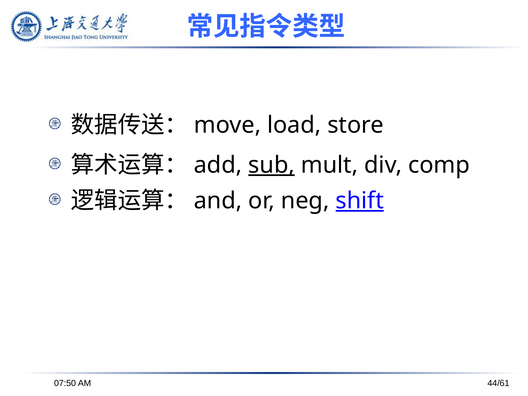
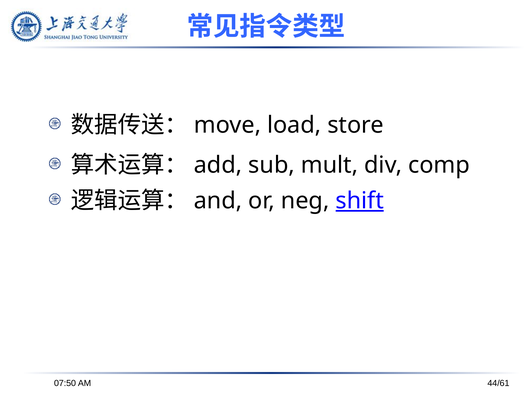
sub underline: present -> none
